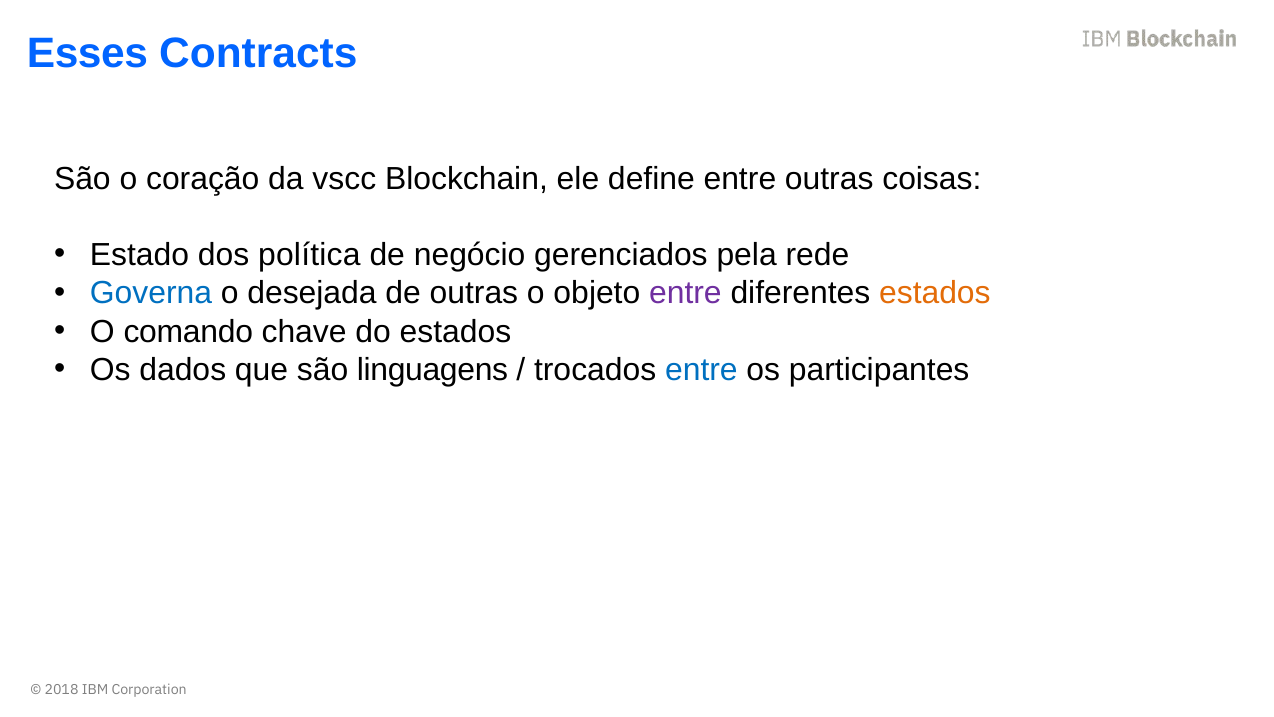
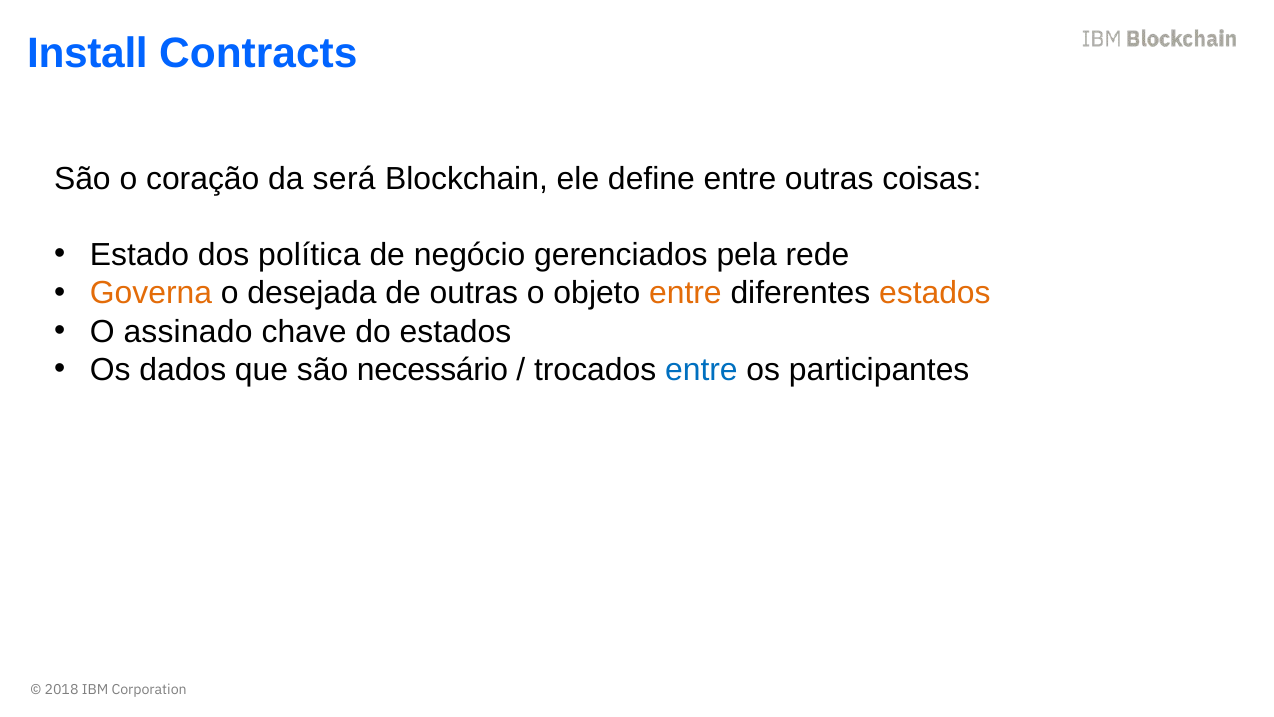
Esses: Esses -> Install
vscc: vscc -> será
Governa colour: blue -> orange
entre at (685, 293) colour: purple -> orange
comando: comando -> assinado
linguagens: linguagens -> necessário
